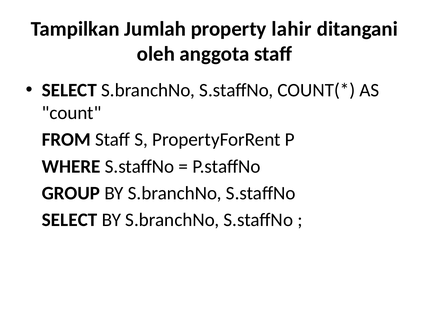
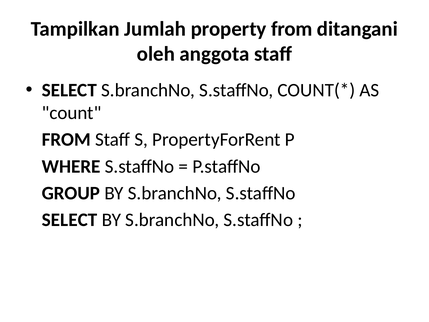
property lahir: lahir -> from
